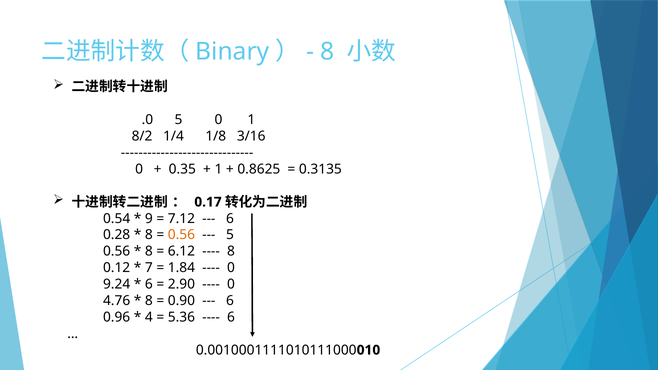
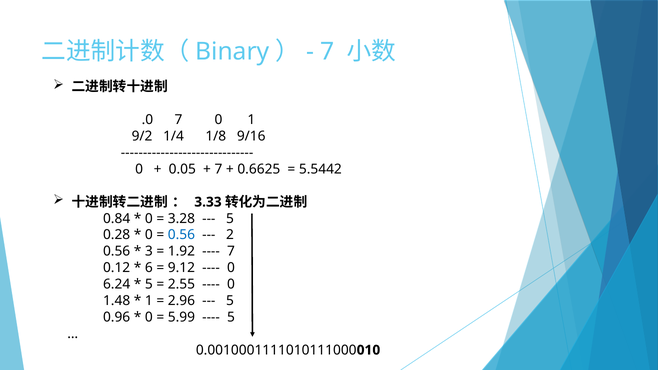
8 at (327, 52): 8 -> 7
.0 5: 5 -> 7
8/2: 8/2 -> 9/2
3/16: 3/16 -> 9/16
0.35: 0.35 -> 0.05
1 at (218, 169): 1 -> 7
0.8625: 0.8625 -> 0.6625
0.3135: 0.3135 -> 5.5442
0.17: 0.17 -> 3.33
0.54: 0.54 -> 0.84
9 at (149, 219): 9 -> 0
7.12: 7.12 -> 3.28
6 at (230, 219): 6 -> 5
8 at (149, 235): 8 -> 0
0.56 at (181, 235) colour: orange -> blue
5 at (230, 235): 5 -> 2
8 at (149, 251): 8 -> 3
6.12: 6.12 -> 1.92
8 at (231, 251): 8 -> 7
7: 7 -> 6
1.84: 1.84 -> 9.12
9.24: 9.24 -> 6.24
6 at (149, 284): 6 -> 5
2.90: 2.90 -> 2.55
4.76: 4.76 -> 1.48
8 at (149, 301): 8 -> 1
0.90: 0.90 -> 2.96
6 at (230, 301): 6 -> 5
4 at (149, 317): 4 -> 0
5.36: 5.36 -> 5.99
6 at (231, 317): 6 -> 5
